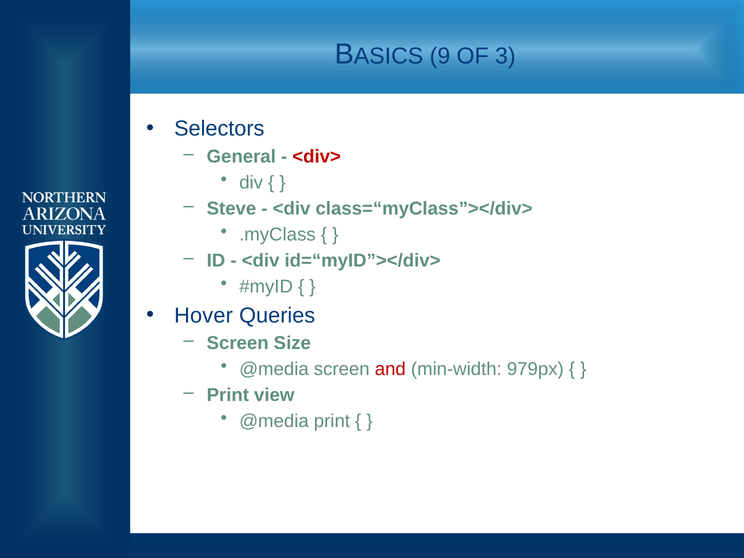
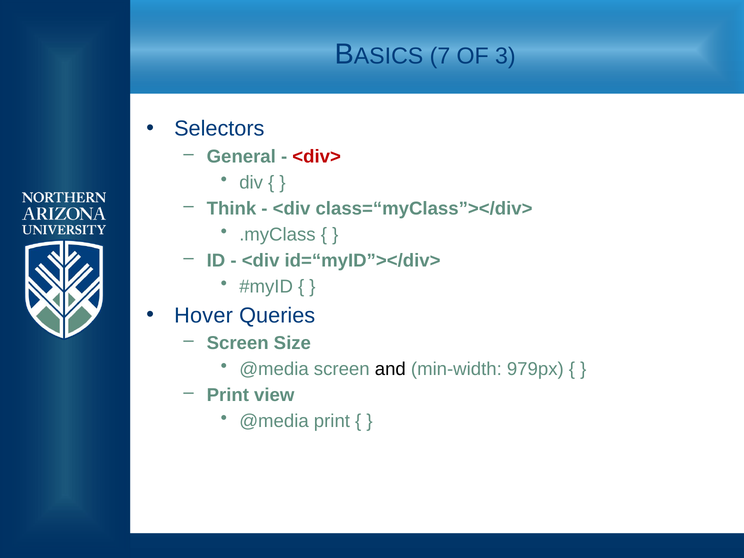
9: 9 -> 7
Steve: Steve -> Think
and colour: red -> black
